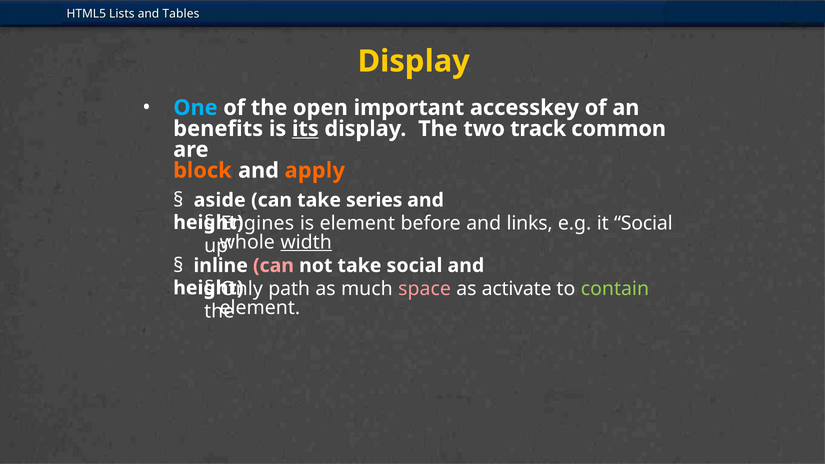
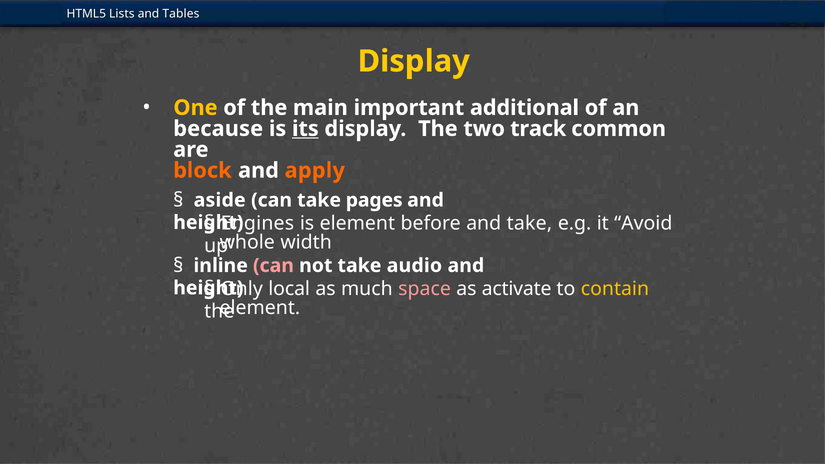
One colour: light blue -> yellow
open: open -> main
accesskey: accesskey -> additional
benefits: benefits -> because
series: series -> pages
and links: links -> take
it Social: Social -> Avoid
width underline: present -> none
take social: social -> audio
path: path -> local
contain colour: light green -> yellow
